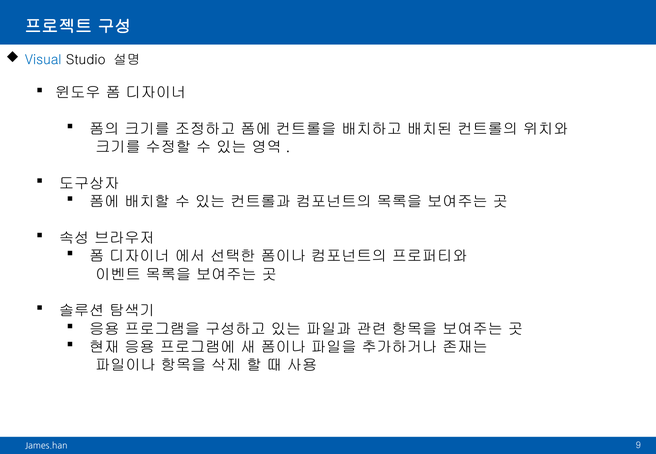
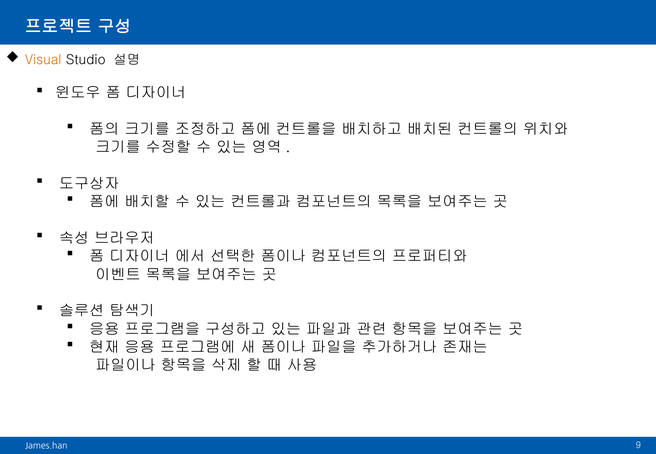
Visual colour: blue -> orange
